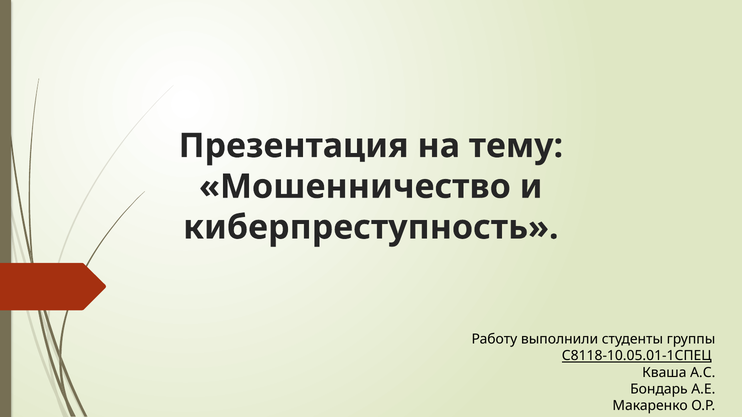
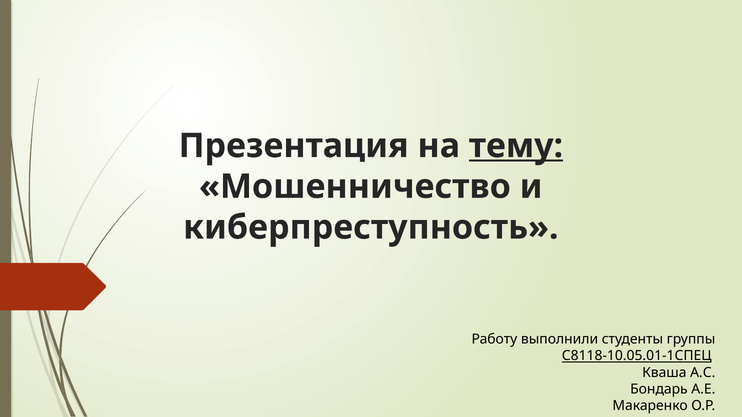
тему underline: none -> present
